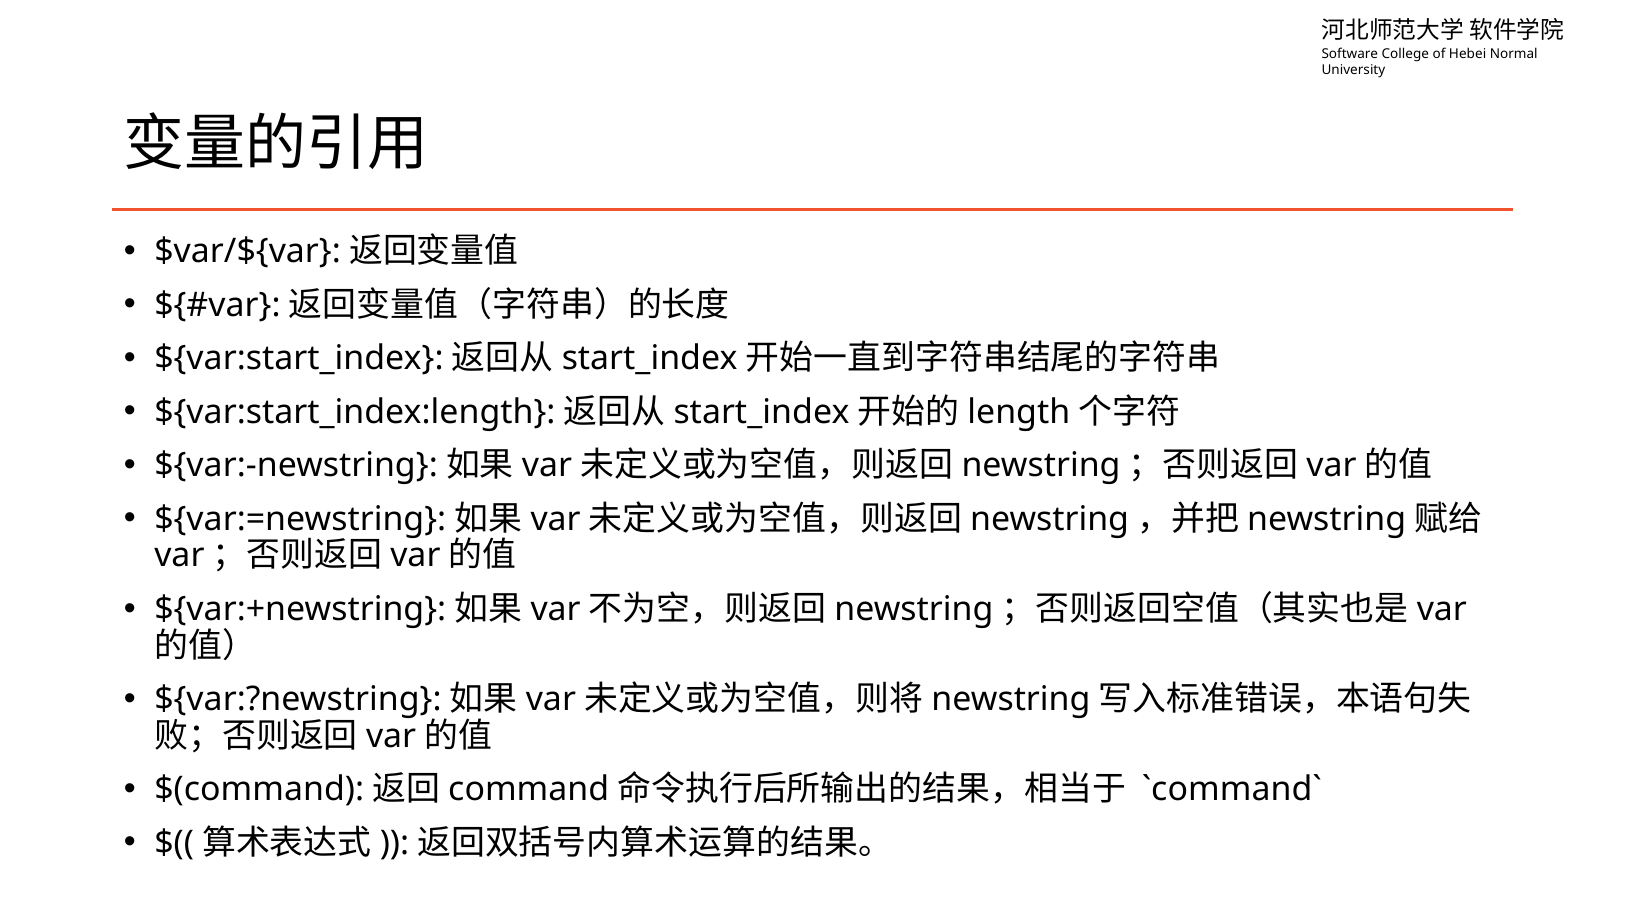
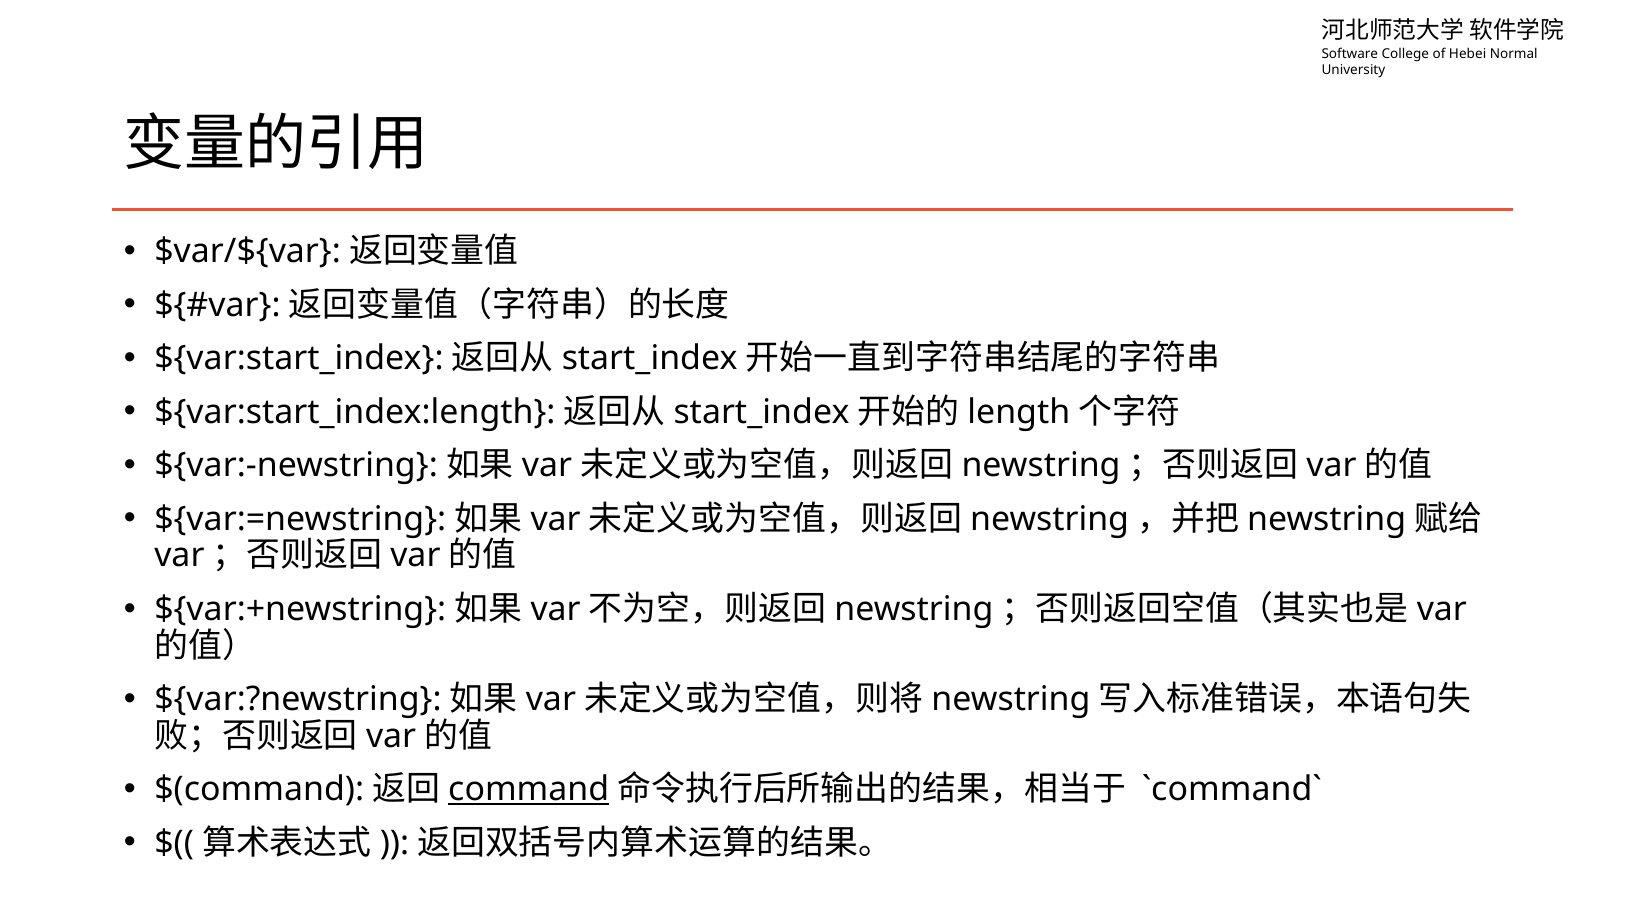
command underline: none -> present
